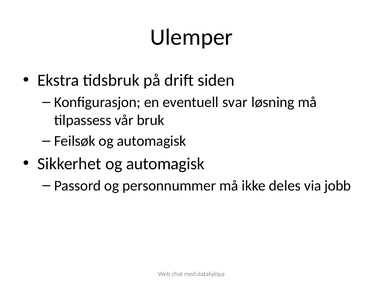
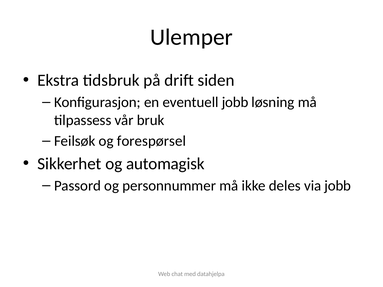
eventuell svar: svar -> jobb
Feilsøk og automagisk: automagisk -> forespørsel
